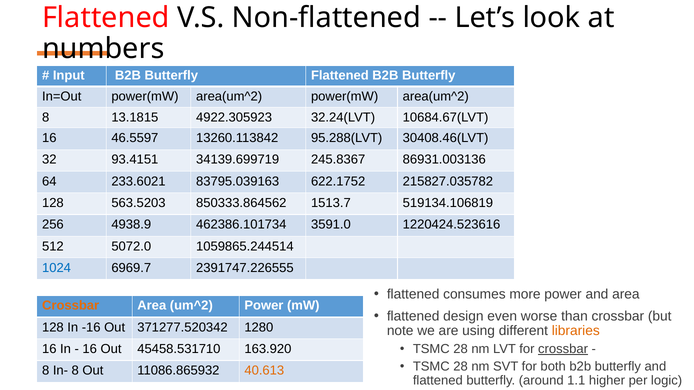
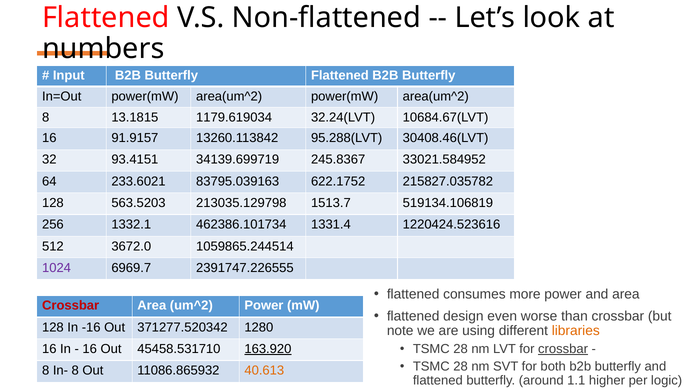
4922.305923: 4922.305923 -> 1179.619034
46.5597: 46.5597 -> 91.9157
86931.003136: 86931.003136 -> 33021.584952
850333.864562: 850333.864562 -> 213035.129798
4938.9: 4938.9 -> 1332.1
3591.0: 3591.0 -> 1331.4
5072.0: 5072.0 -> 3672.0
1024 colour: blue -> purple
Crossbar at (71, 306) colour: orange -> red
163.920 underline: none -> present
